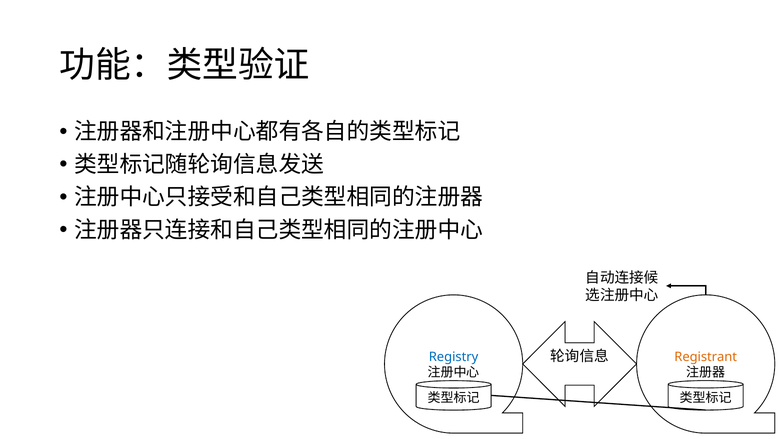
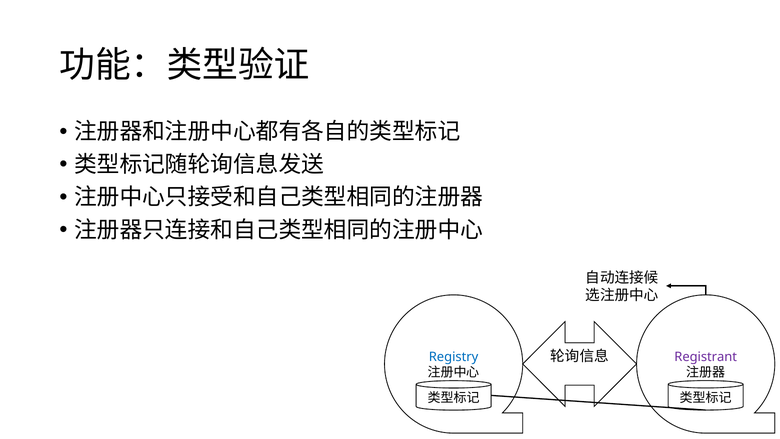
Registrant colour: orange -> purple
